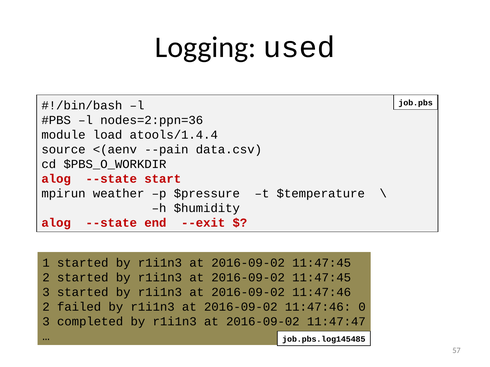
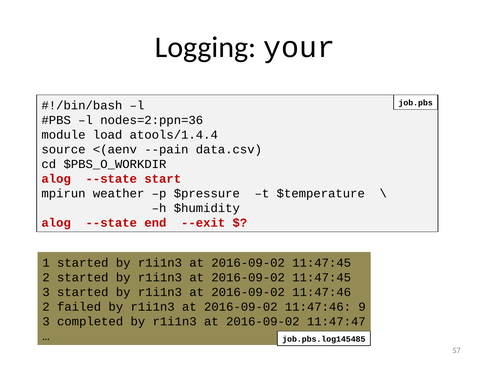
used: used -> your
0: 0 -> 9
